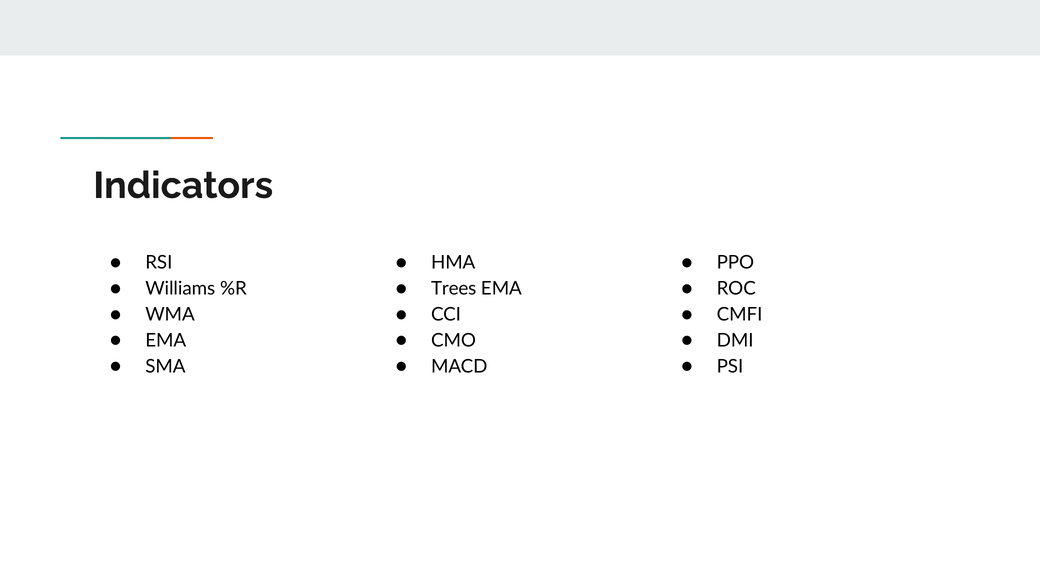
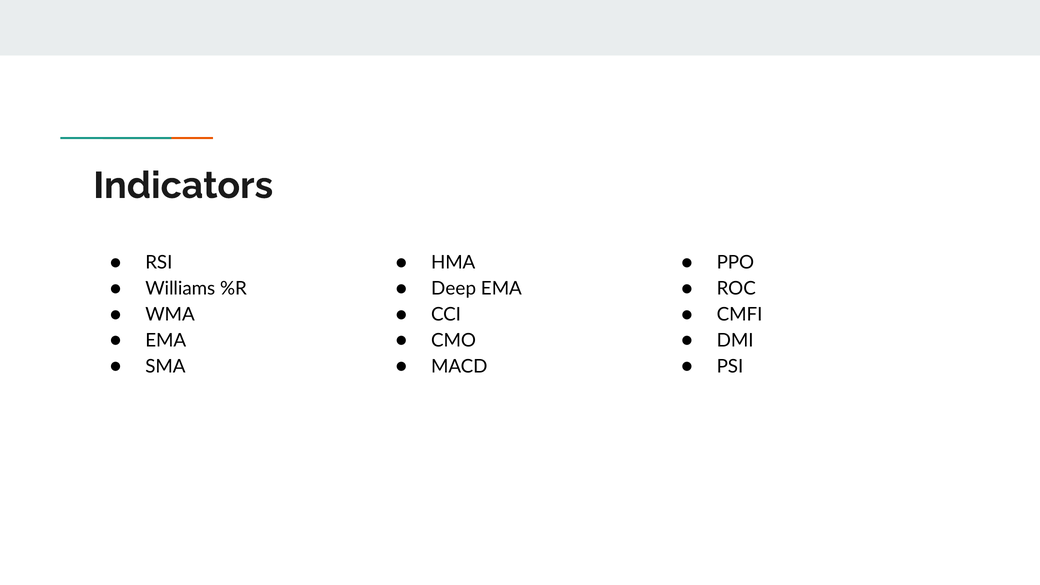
Trees: Trees -> Deep
